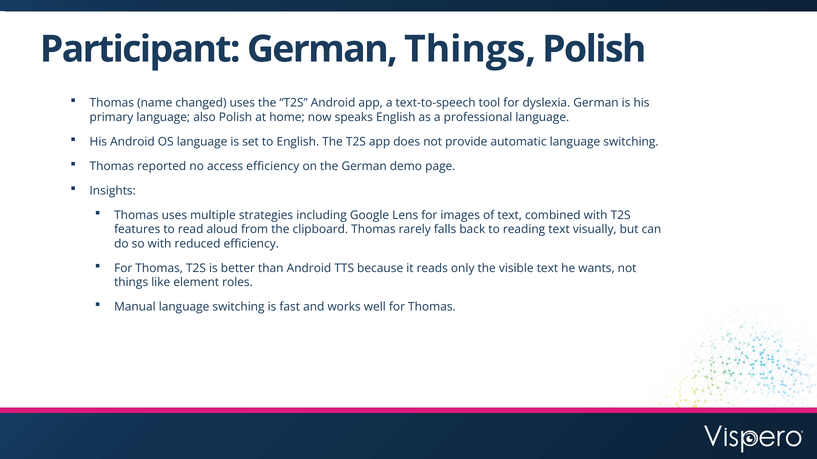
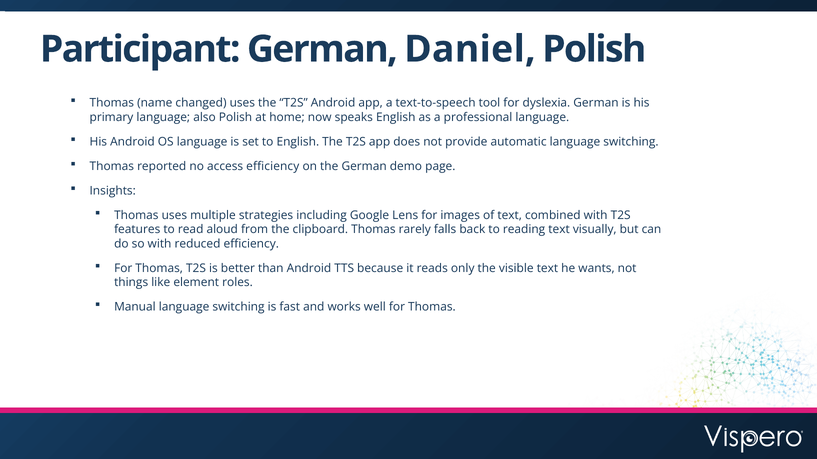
German Things: Things -> Daniel
